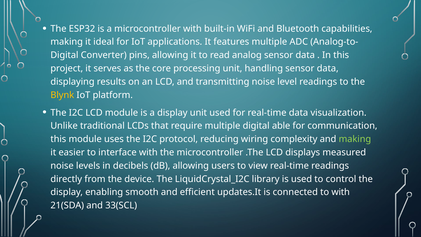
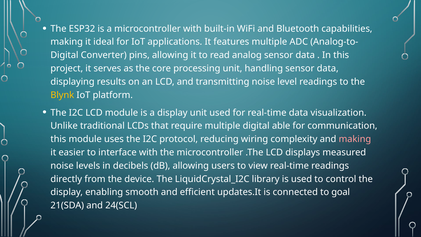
making at (355, 139) colour: light green -> pink
to with: with -> goal
33(SCL: 33(SCL -> 24(SCL
